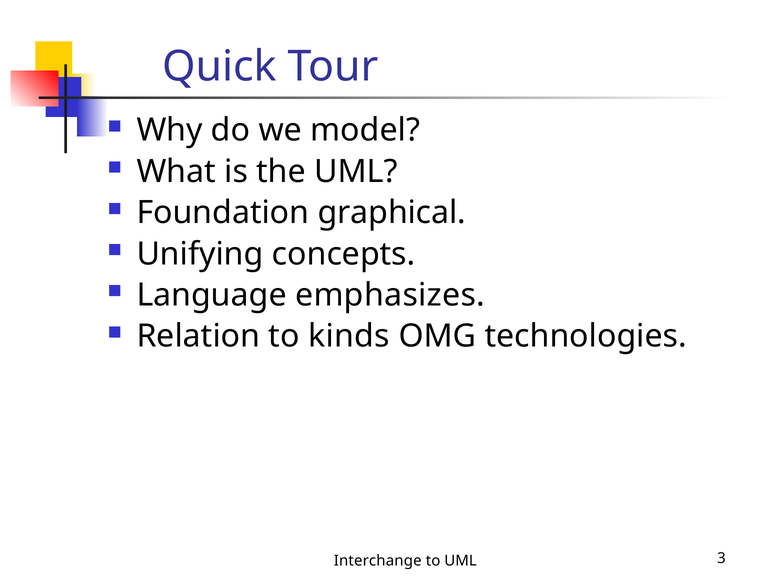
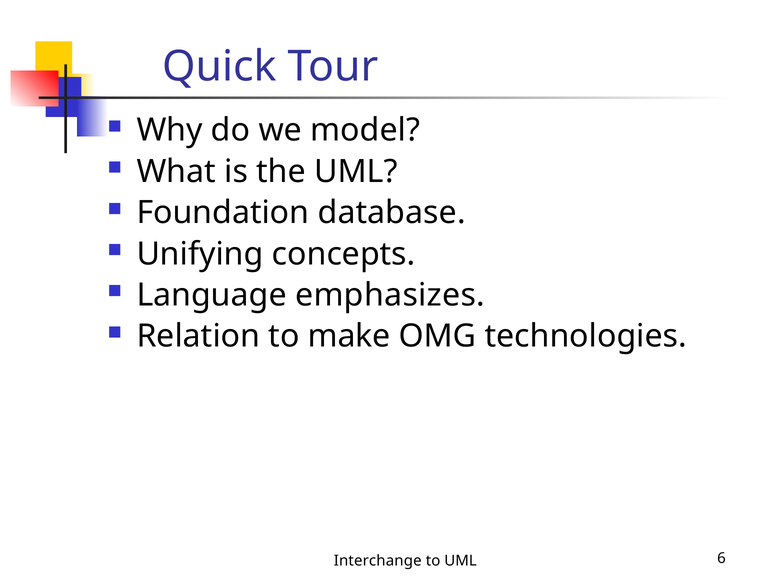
graphical: graphical -> database
kinds: kinds -> make
3: 3 -> 6
